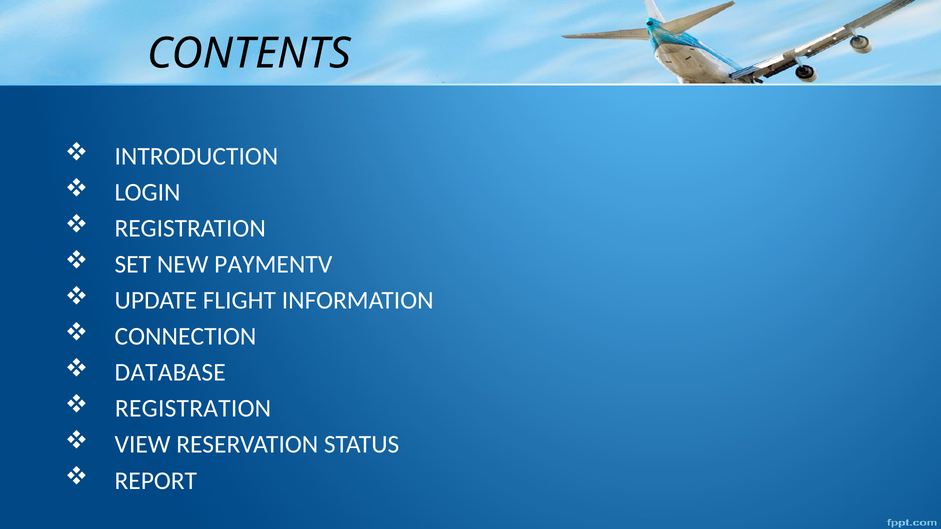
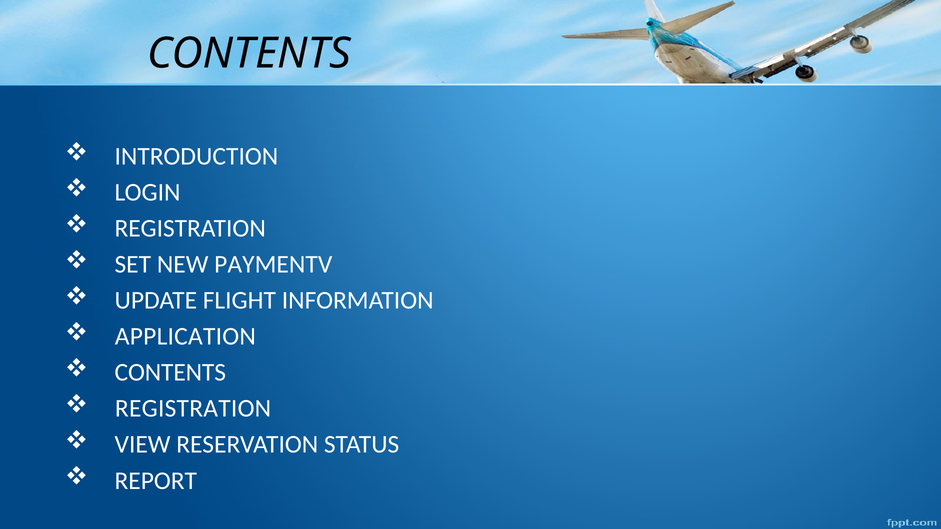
CONNECTION: CONNECTION -> APPLICATION
DATABASE at (170, 373): DATABASE -> CONTENTS
